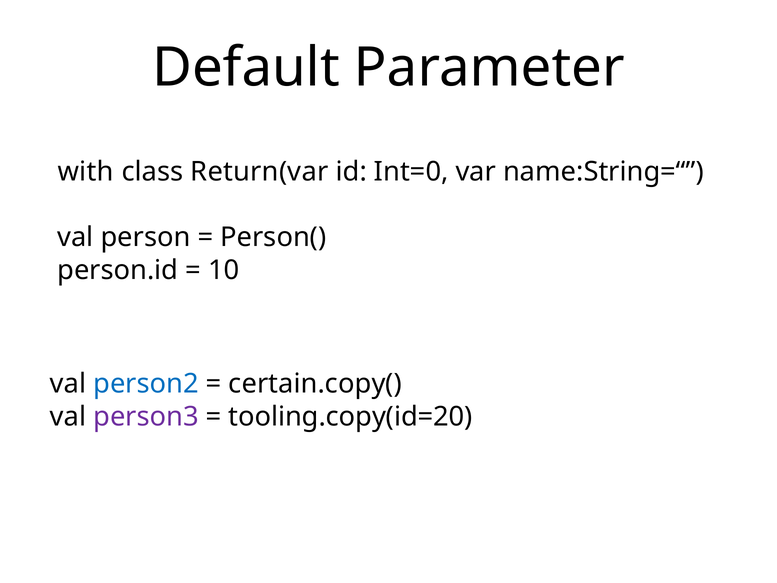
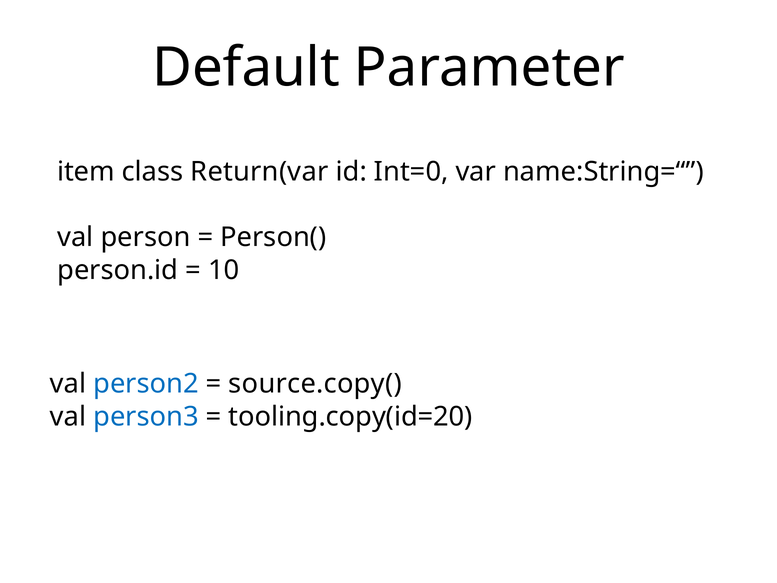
with: with -> item
certain.copy(: certain.copy( -> source.copy(
person3 colour: purple -> blue
